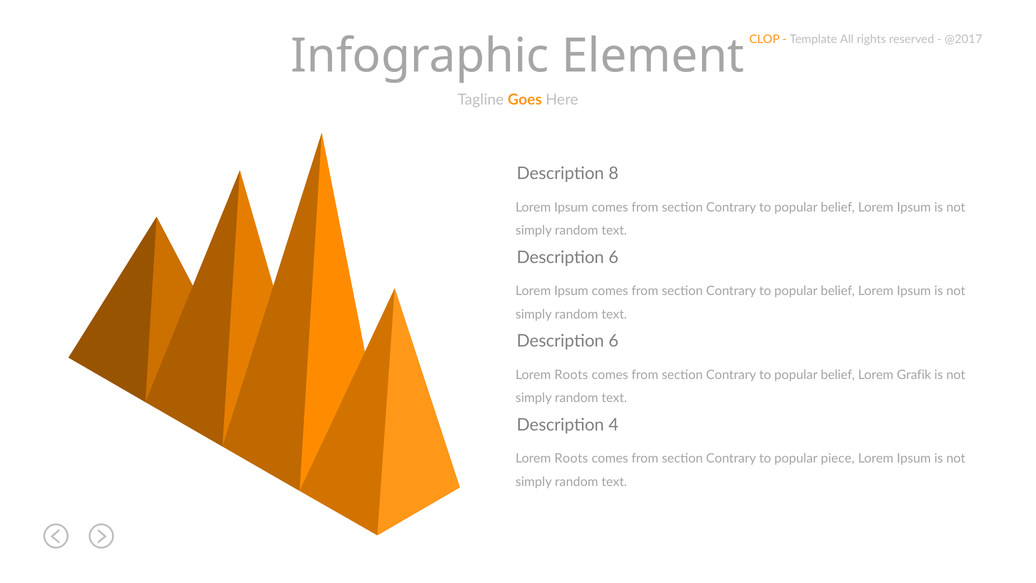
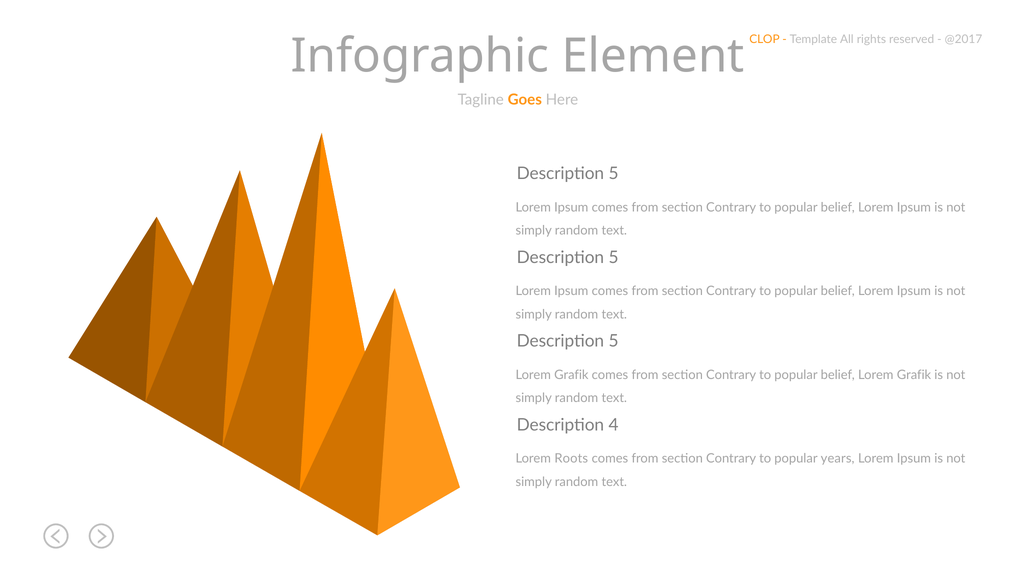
8 at (614, 174): 8 -> 5
6 at (614, 257): 6 -> 5
6 at (614, 341): 6 -> 5
Roots at (571, 375): Roots -> Grafik
piece: piece -> years
